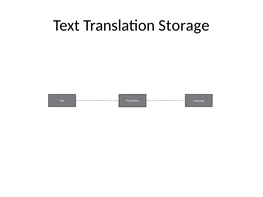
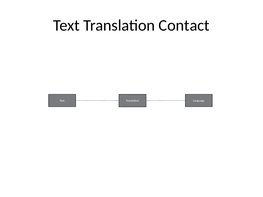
Storage: Storage -> Contact
